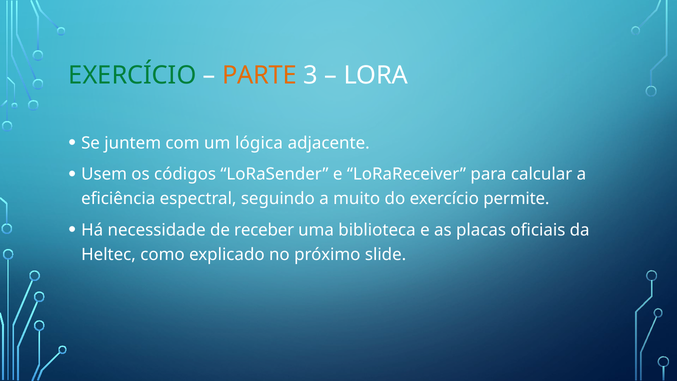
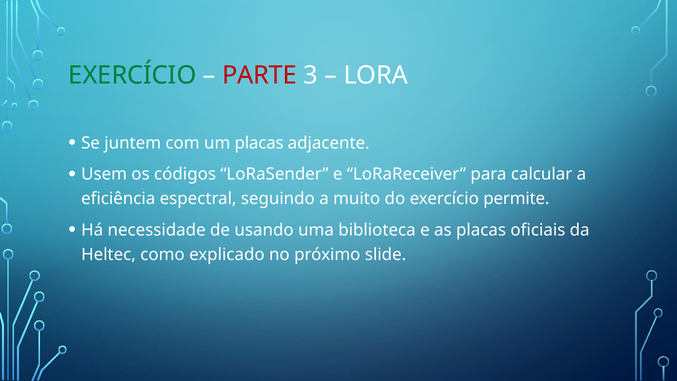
PARTE colour: orange -> red
um lógica: lógica -> placas
receber: receber -> usando
